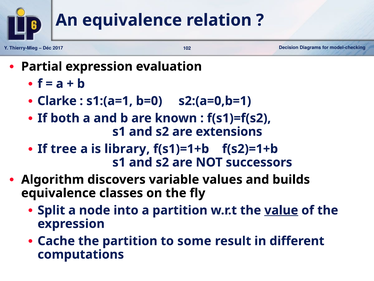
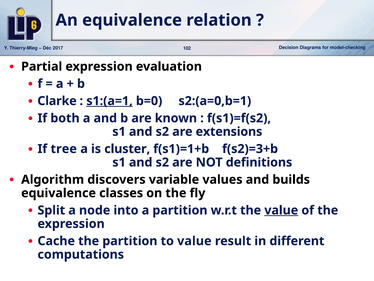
s1:(a=1 underline: none -> present
library: library -> cluster
f(s2)=1+b: f(s2)=1+b -> f(s2)=3+b
successors: successors -> definitions
to some: some -> value
